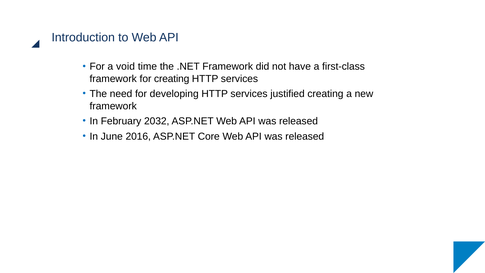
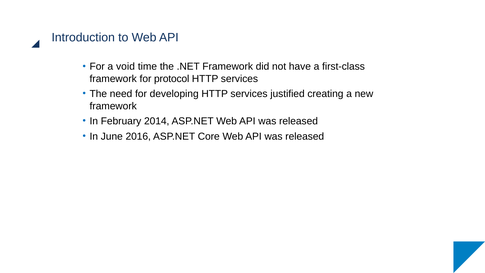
for creating: creating -> protocol
2032: 2032 -> 2014
